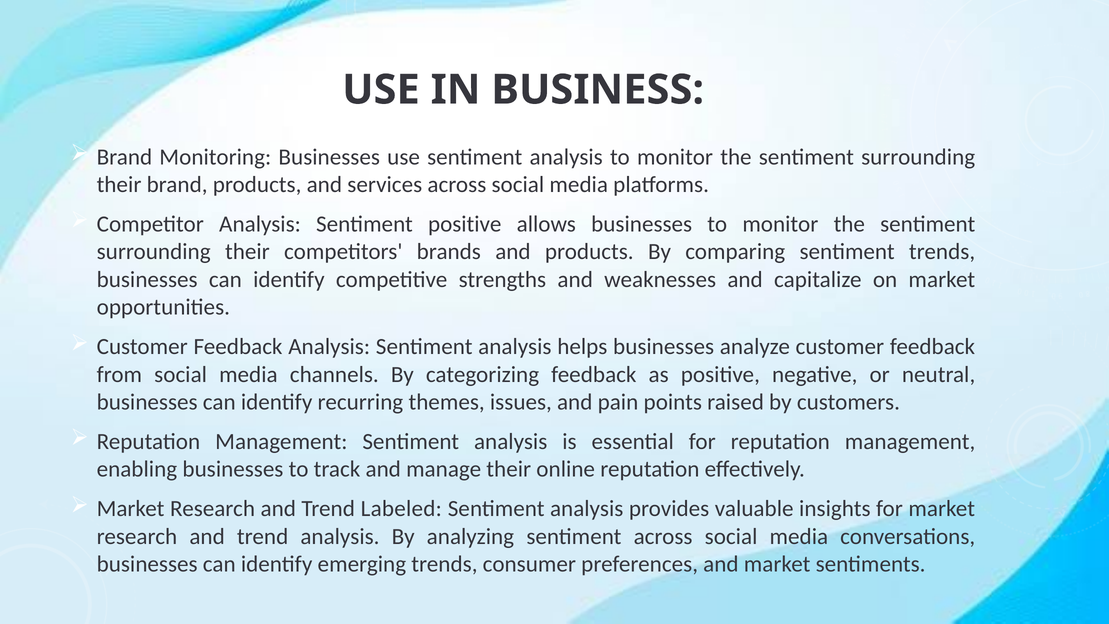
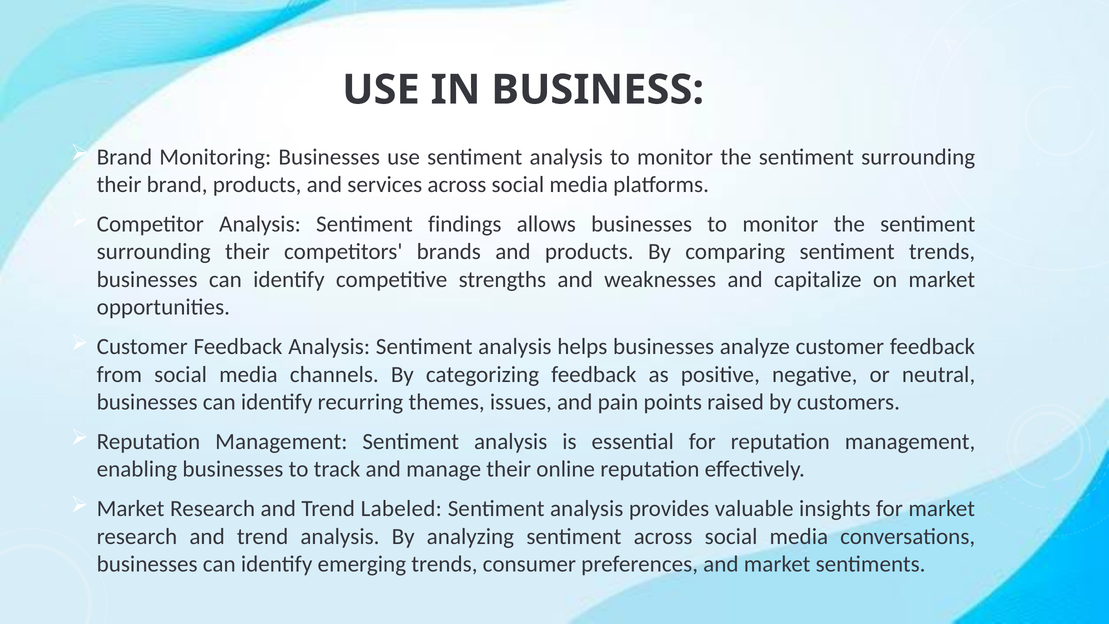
Sentiment positive: positive -> findings
